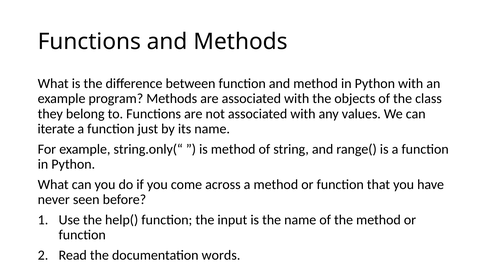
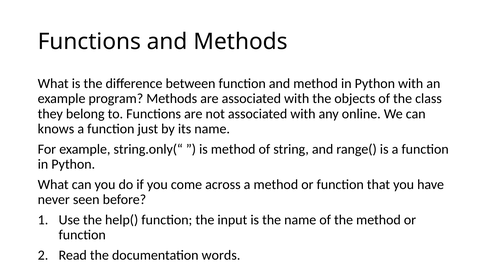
values: values -> online
iterate: iterate -> knows
